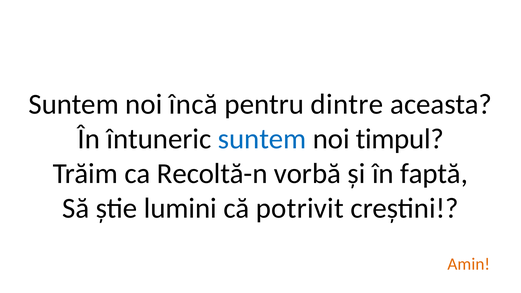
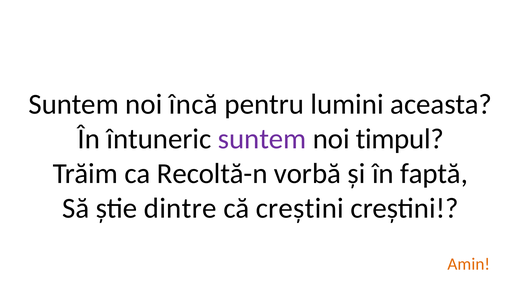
dintre: dintre -> lumini
suntem at (262, 139) colour: blue -> purple
lumini: lumini -> dintre
că potrivit: potrivit -> creștini
